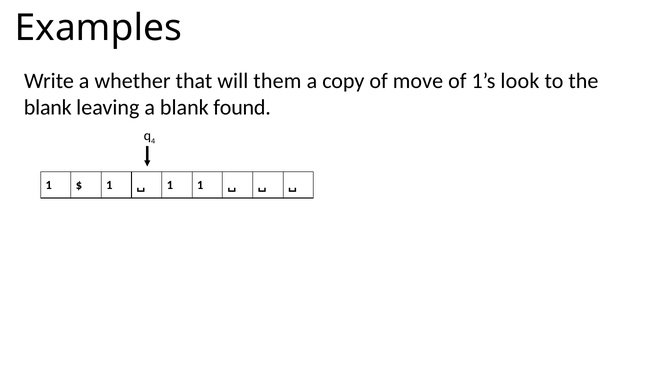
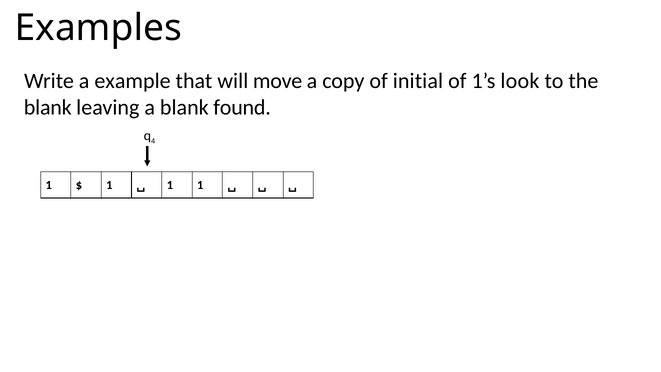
whether: whether -> example
them: them -> move
move: move -> initial
